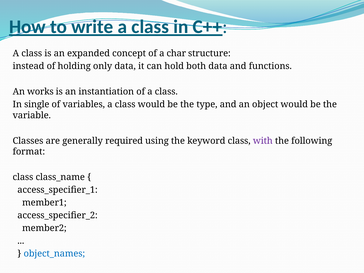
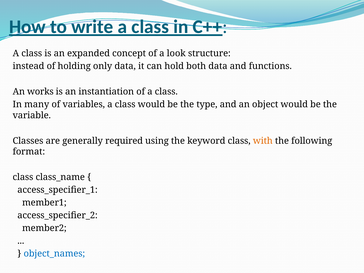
char: char -> look
single: single -> many
with colour: purple -> orange
